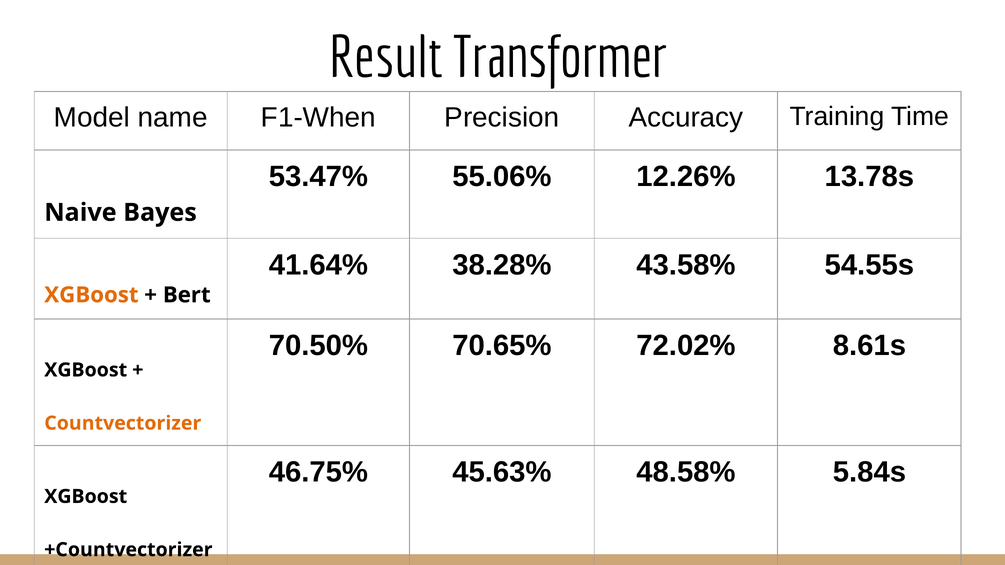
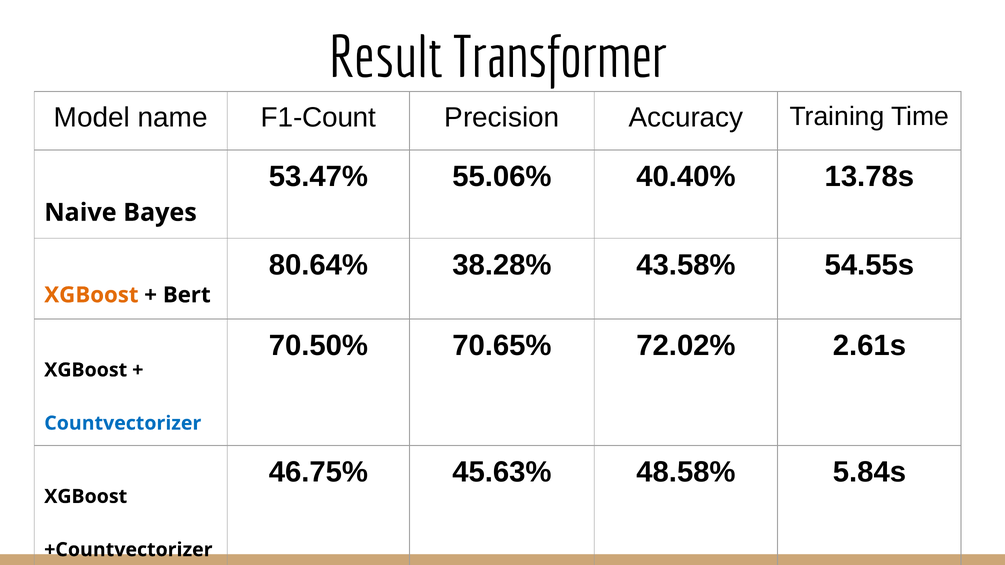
F1-When: F1-When -> F1-Count
12.26%: 12.26% -> 40.40%
41.64%: 41.64% -> 80.64%
8.61s: 8.61s -> 2.61s
Countvectorizer colour: orange -> blue
